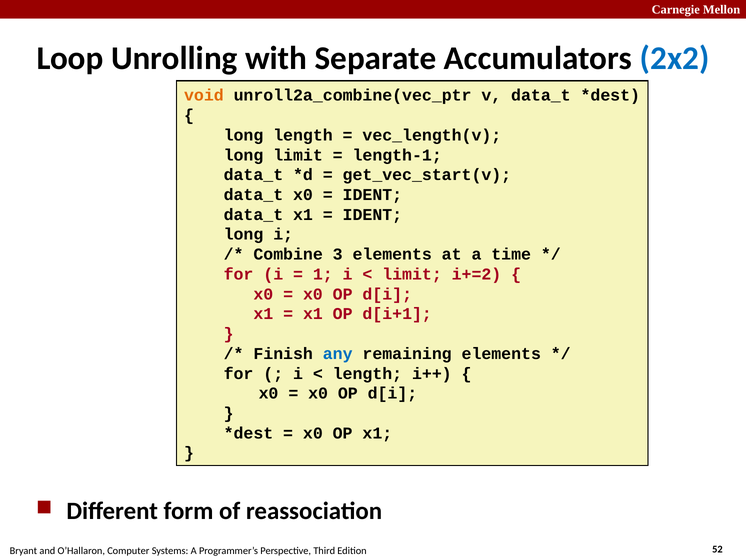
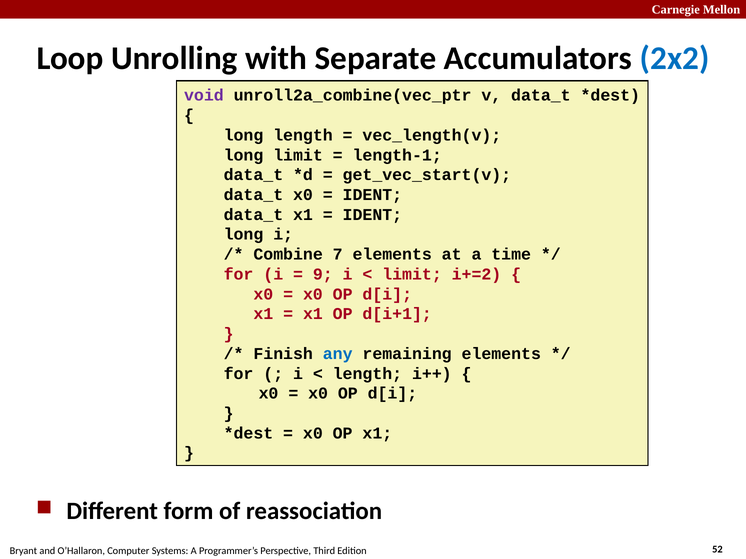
void colour: orange -> purple
3: 3 -> 7
1: 1 -> 9
